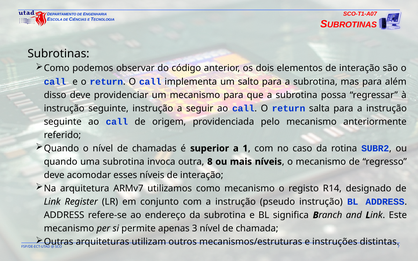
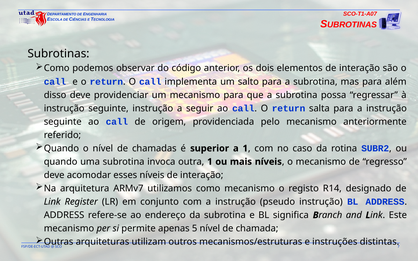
outra 8: 8 -> 1
3: 3 -> 5
